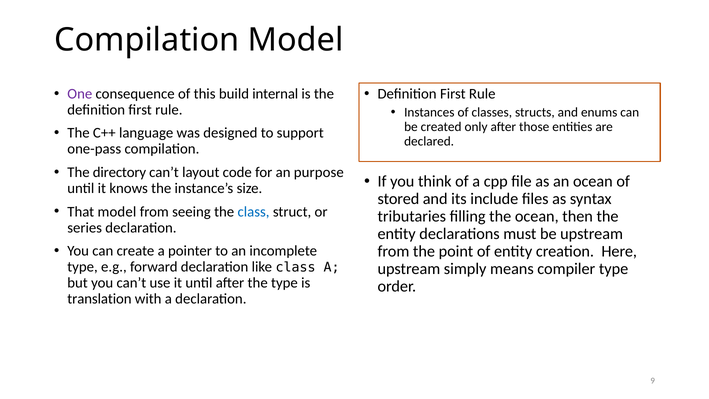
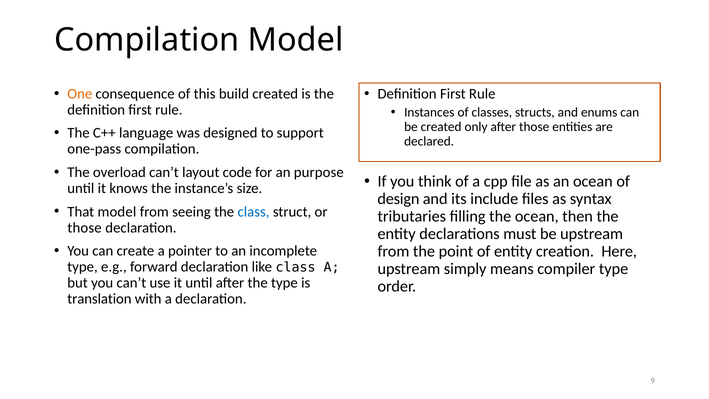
One colour: purple -> orange
build internal: internal -> created
directory: directory -> overload
stored: stored -> design
series at (85, 228): series -> those
